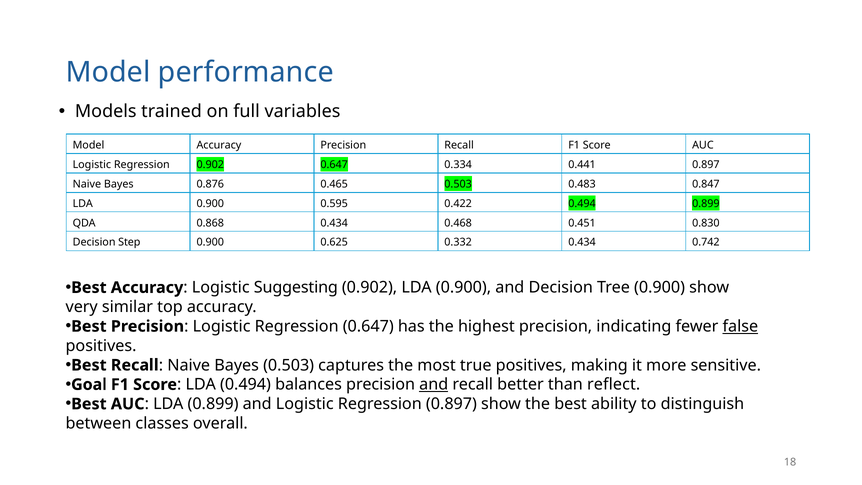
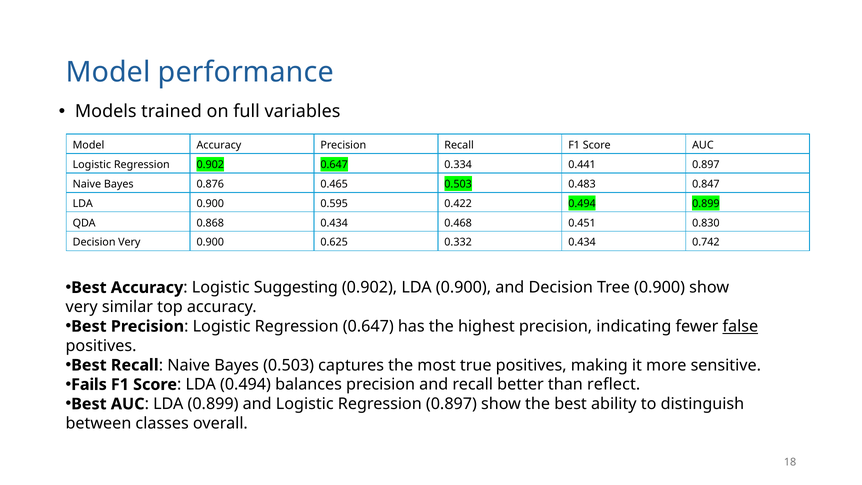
Decision Step: Step -> Very
Goal: Goal -> Fails
and at (434, 384) underline: present -> none
